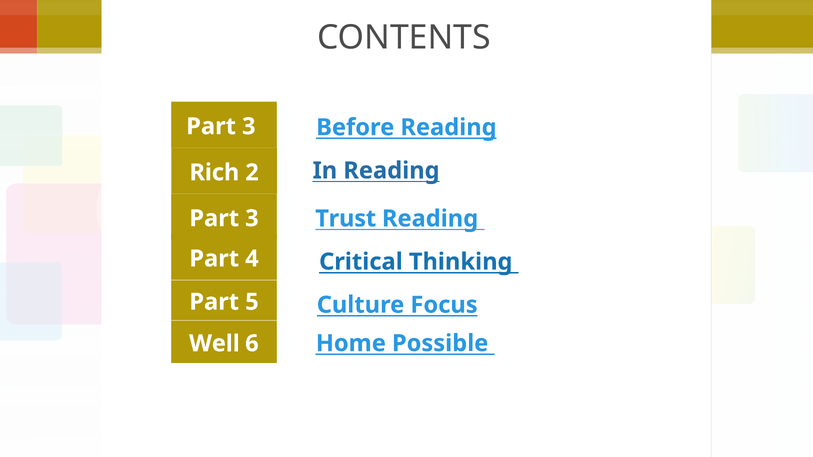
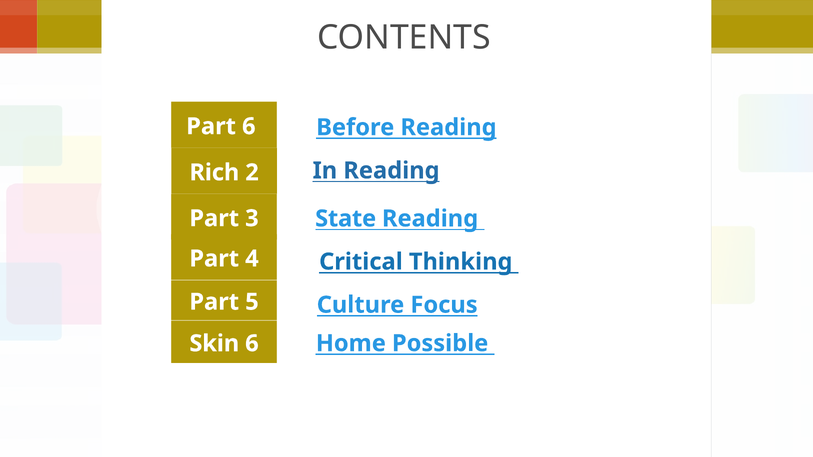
3 at (249, 126): 3 -> 6
Trust: Trust -> State
Well: Well -> Skin
